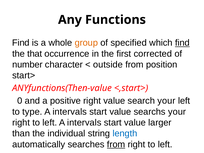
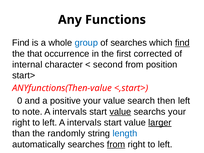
group colour: orange -> blue
of specified: specified -> searches
number: number -> internal
outside: outside -> second
positive right: right -> your
search your: your -> then
type: type -> note
value at (120, 112) underline: none -> present
larger underline: none -> present
individual: individual -> randomly
